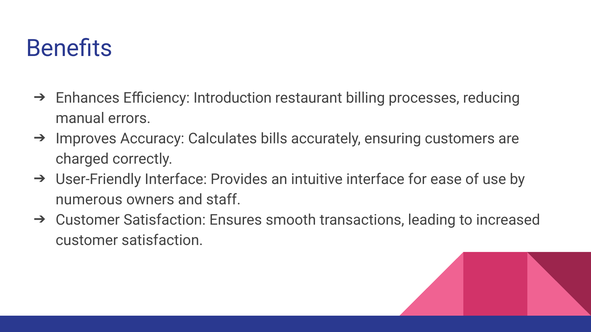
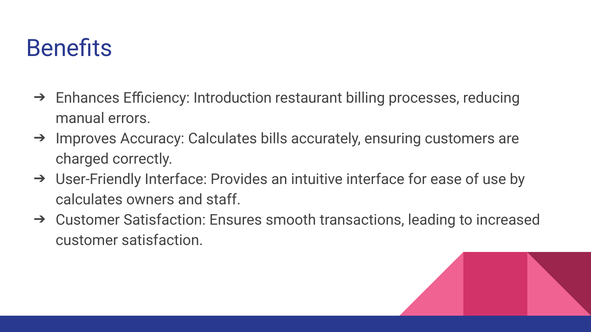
numerous at (89, 200): numerous -> calculates
